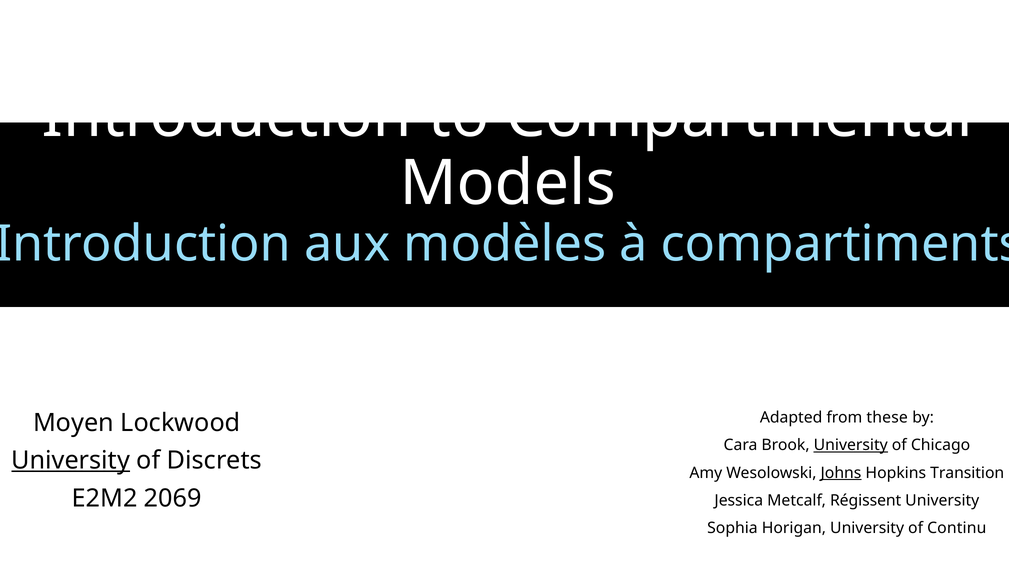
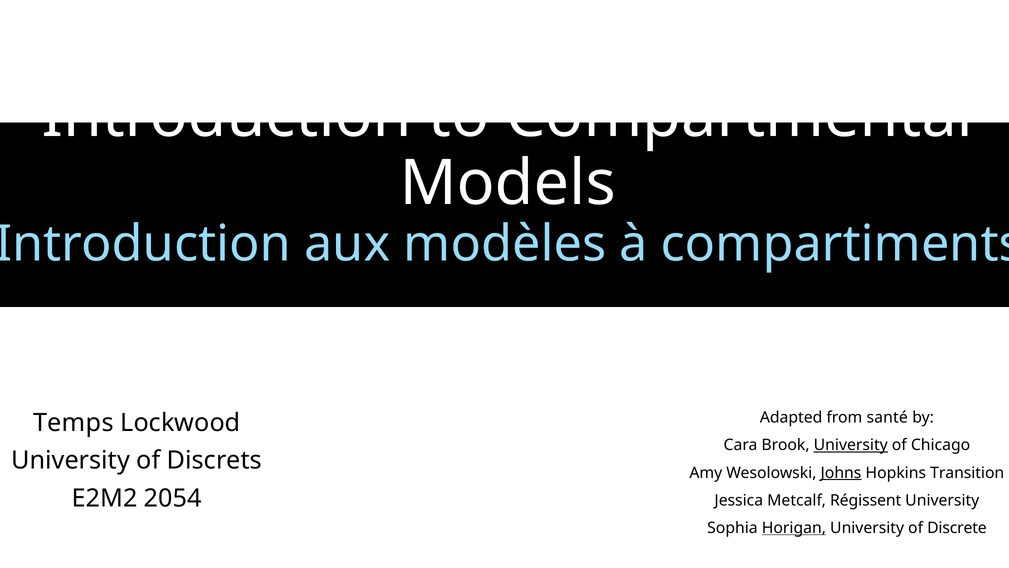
these: these -> santé
Moyen: Moyen -> Temps
University at (71, 460) underline: present -> none
2069: 2069 -> 2054
Horigan underline: none -> present
Continu: Continu -> Discrete
